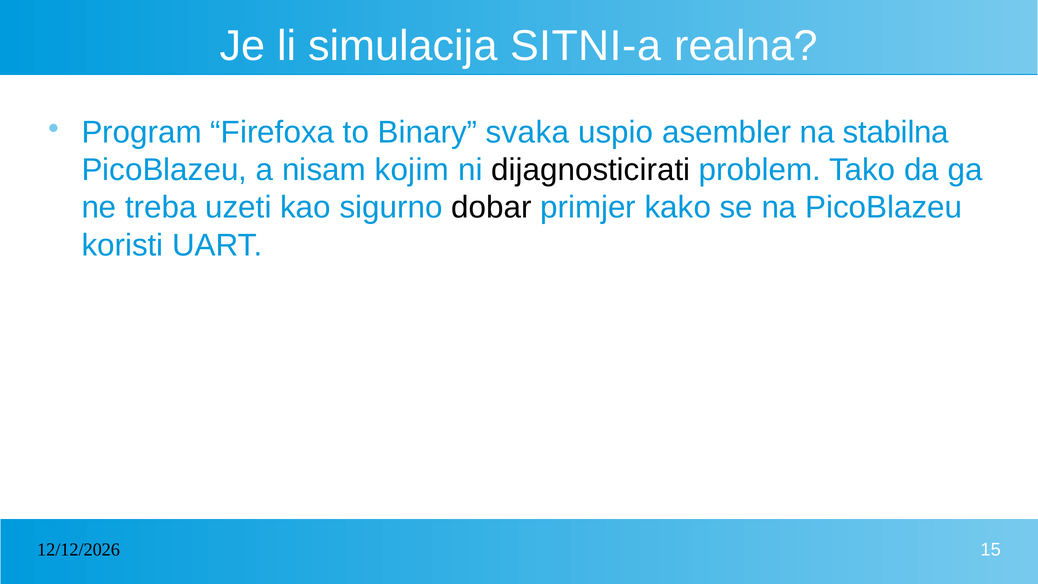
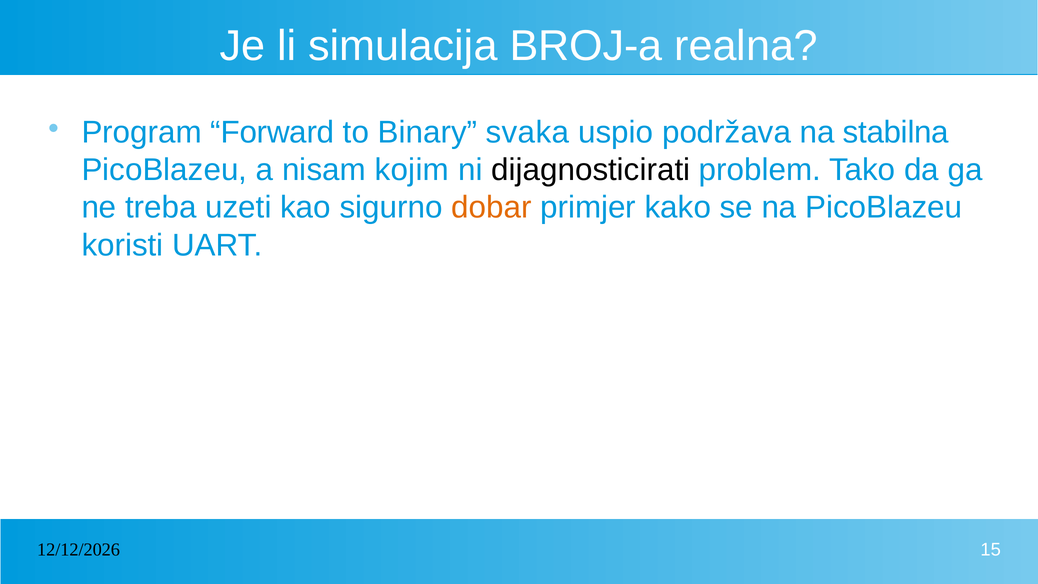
SITNI-a: SITNI-a -> BROJ-a
Firefoxa: Firefoxa -> Forward
asembler: asembler -> podržava
dobar colour: black -> orange
